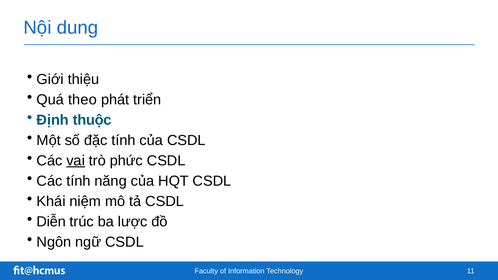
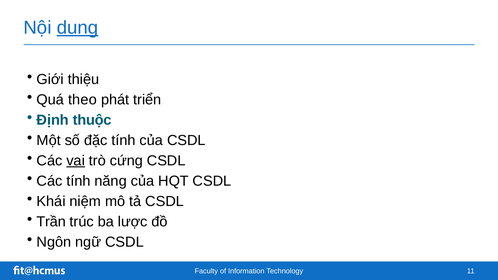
dung underline: none -> present
phức: phức -> cứng
Diễn: Diễn -> Trần
